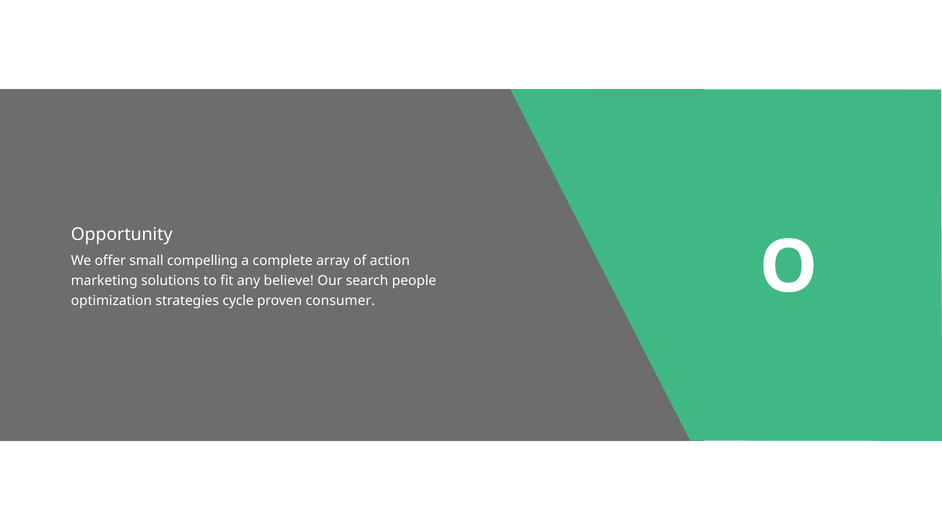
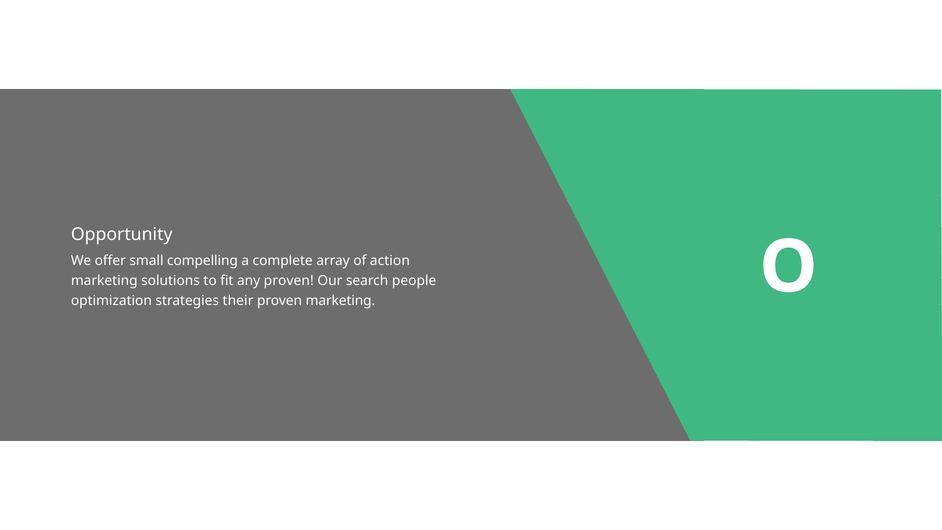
any believe: believe -> proven
cycle: cycle -> their
proven consumer: consumer -> marketing
